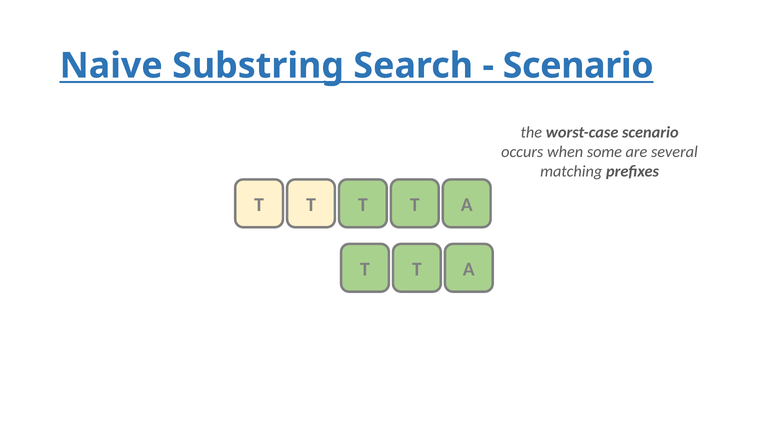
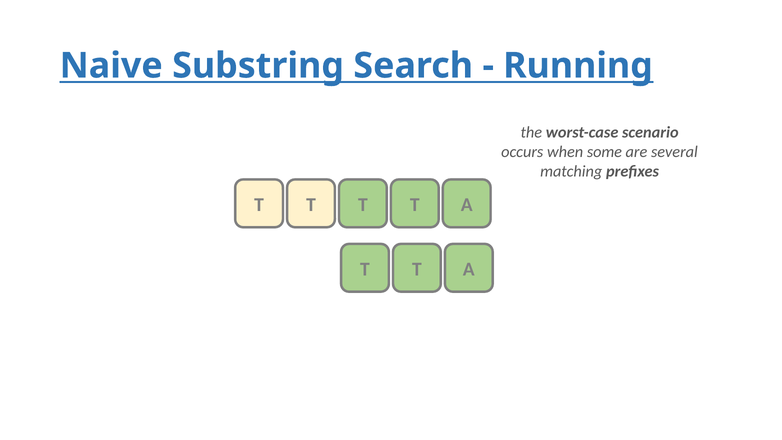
Scenario at (578, 66): Scenario -> Running
